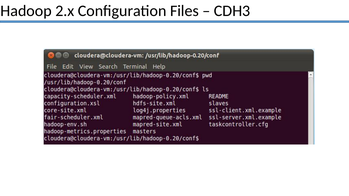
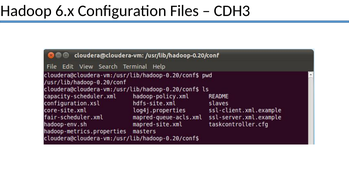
2.x: 2.x -> 6.x
